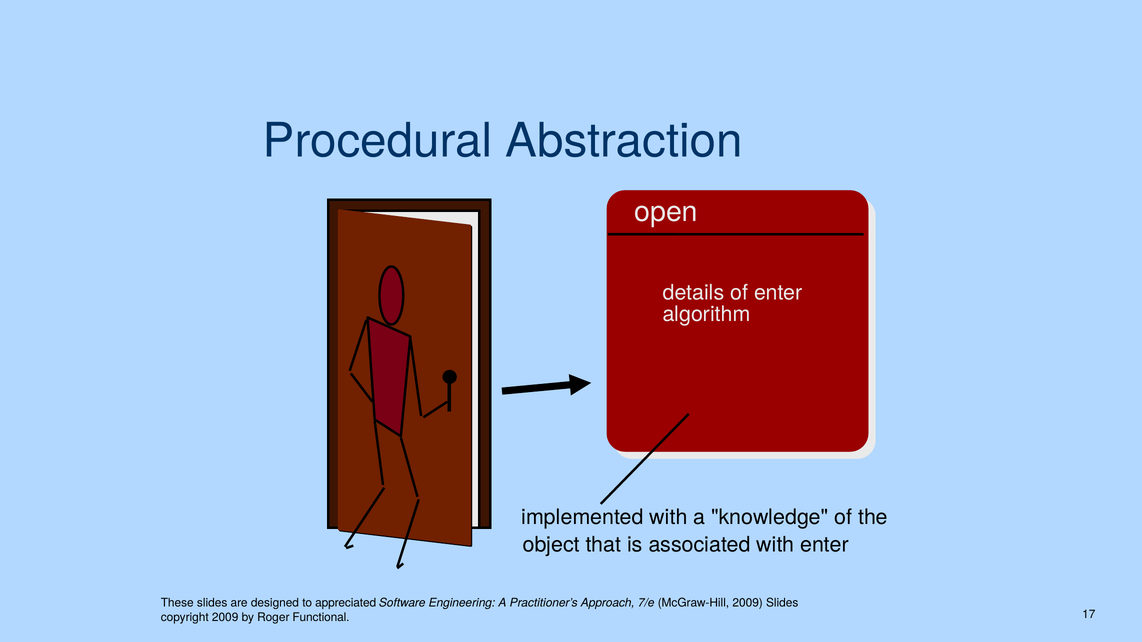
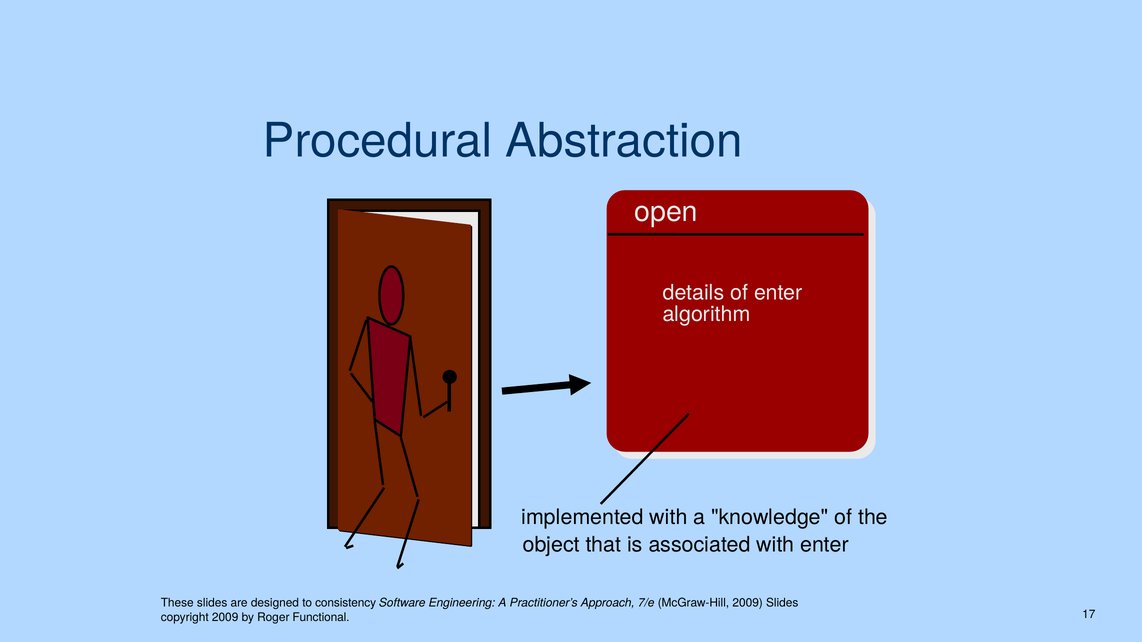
appreciated: appreciated -> consistency
